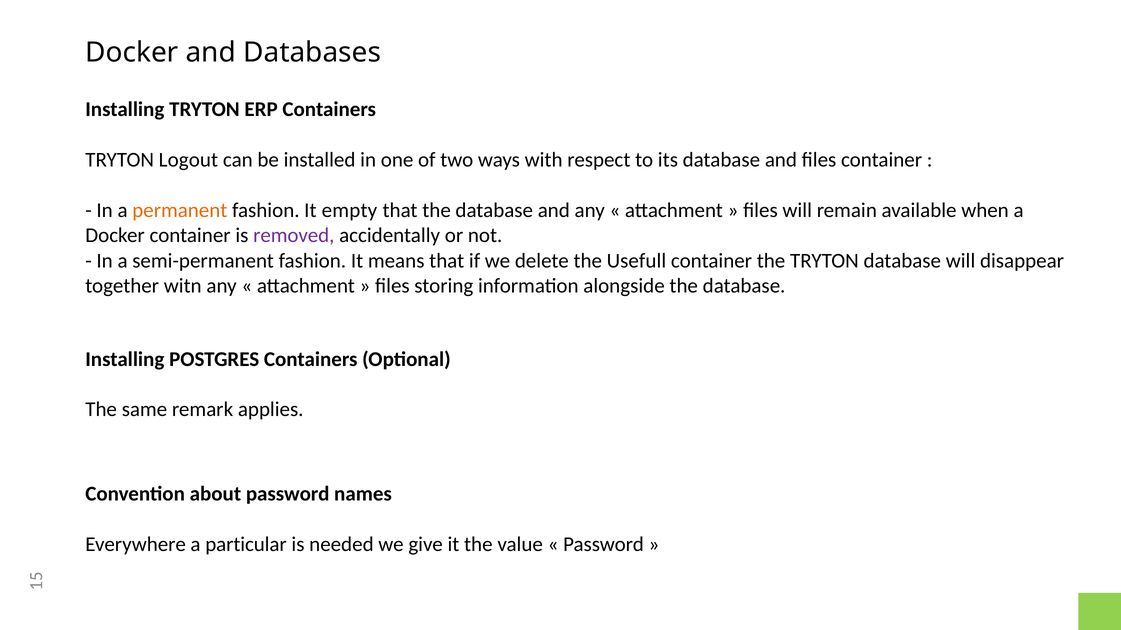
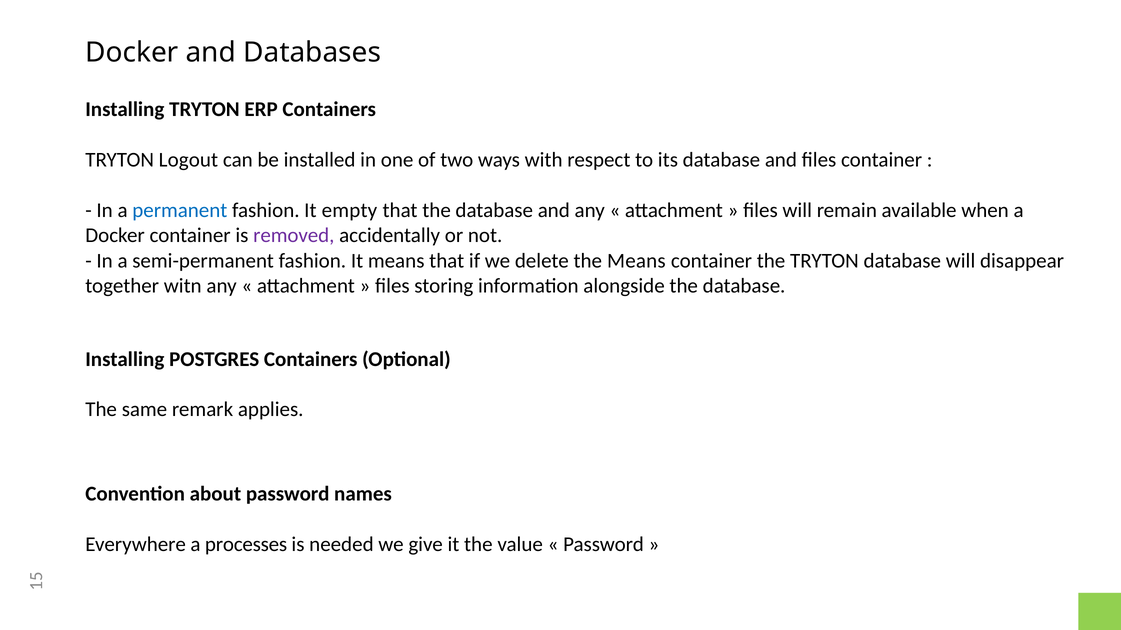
permanent colour: orange -> blue
the Usefull: Usefull -> Means
particular: particular -> processes
